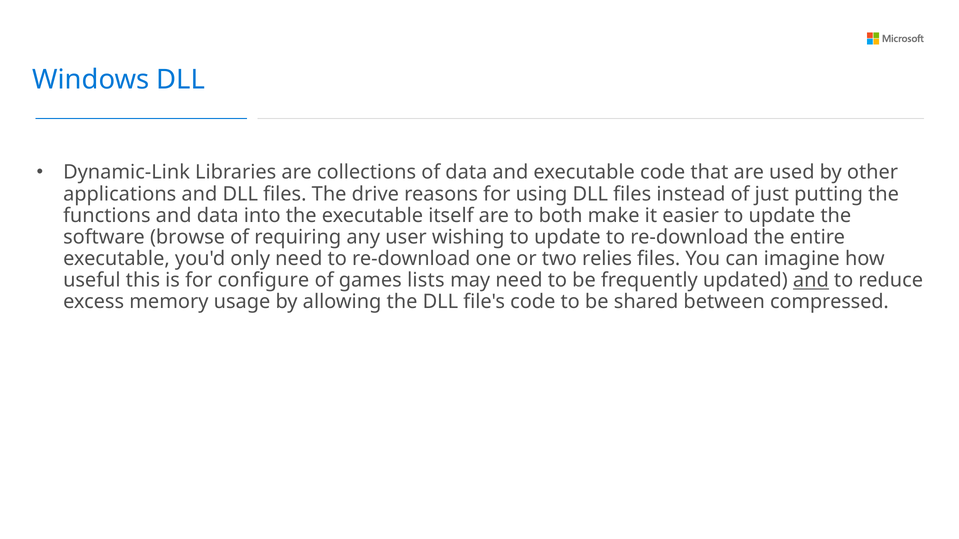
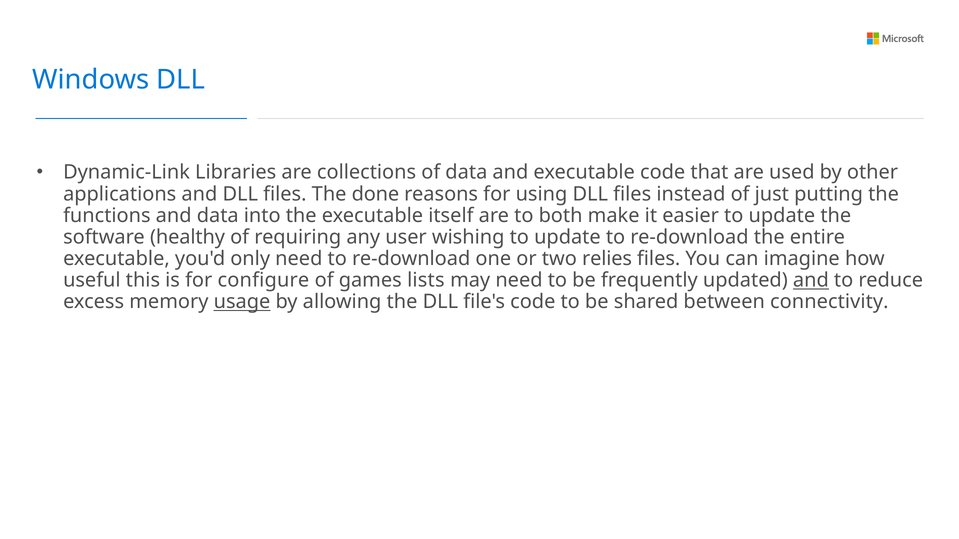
drive: drive -> done
browse: browse -> healthy
usage underline: none -> present
compressed: compressed -> connectivity
